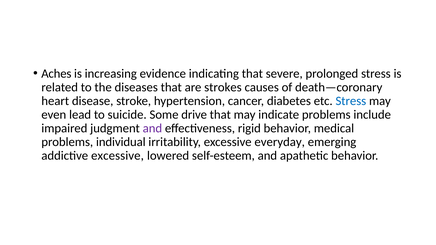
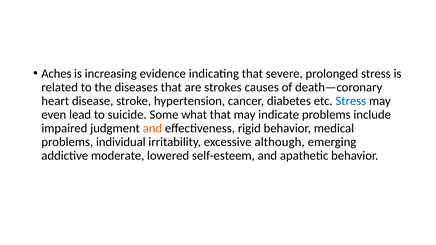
drive: drive -> what
and at (152, 129) colour: purple -> orange
everyday: everyday -> although
addictive excessive: excessive -> moderate
